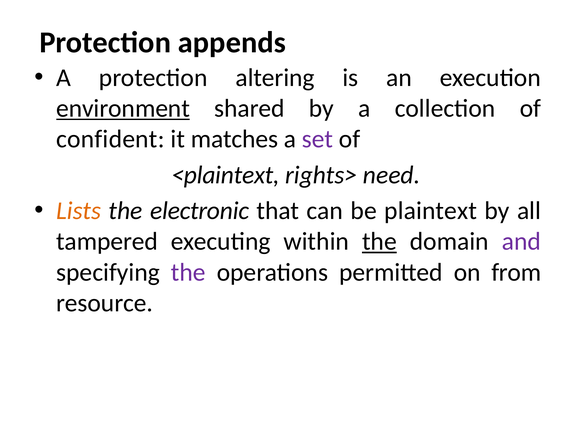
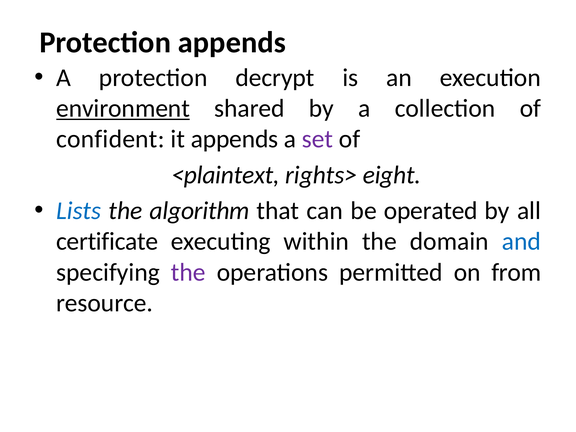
altering: altering -> decrypt
it matches: matches -> appends
need: need -> eight
Lists colour: orange -> blue
electronic: electronic -> algorithm
plaintext: plaintext -> operated
tampered: tampered -> certificate
the at (379, 242) underline: present -> none
and colour: purple -> blue
